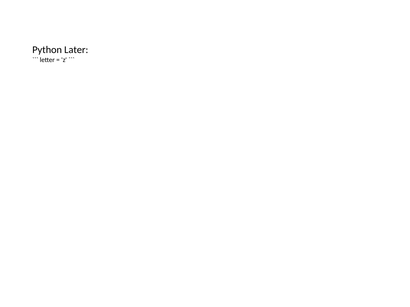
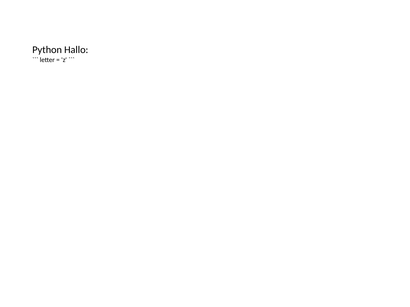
Later: Later -> Hallo
